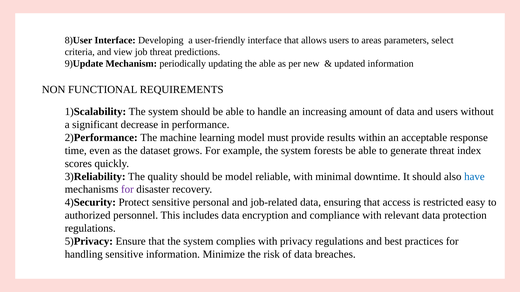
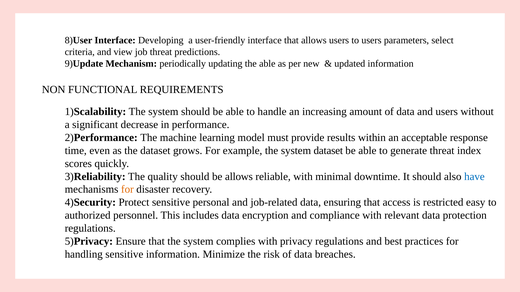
to areas: areas -> users
system forests: forests -> dataset
be model: model -> allows
for at (127, 190) colour: purple -> orange
